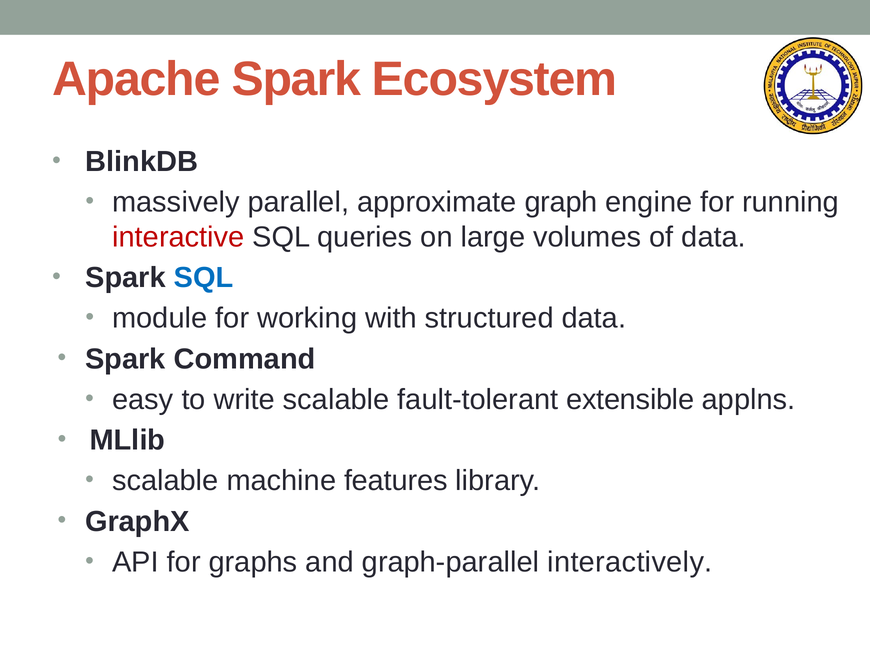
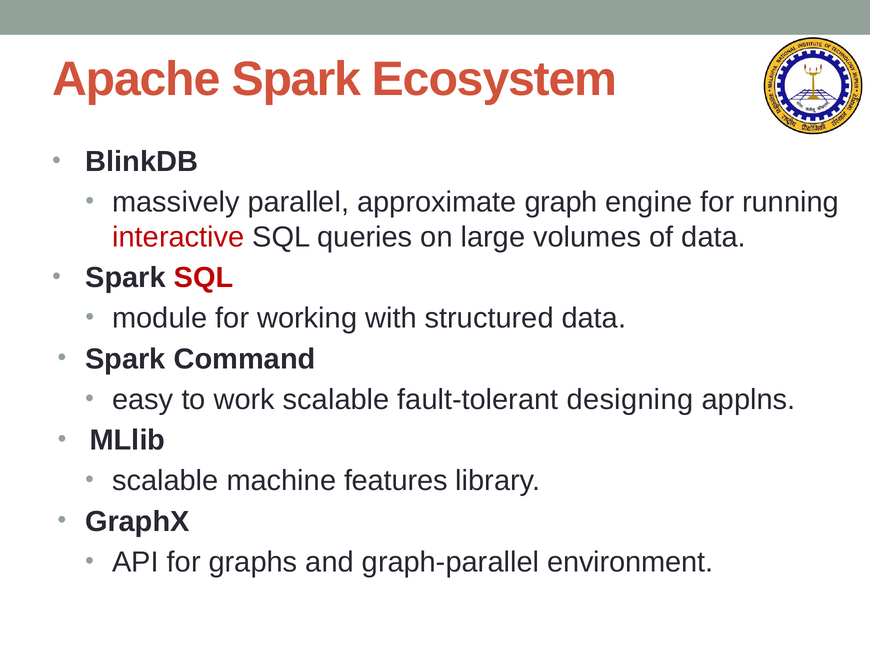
SQL at (204, 278) colour: blue -> red
write: write -> work
extensible: extensible -> designing
interactively: interactively -> environment
